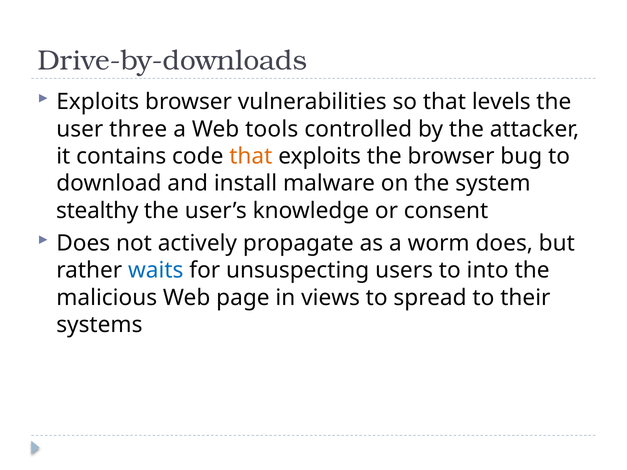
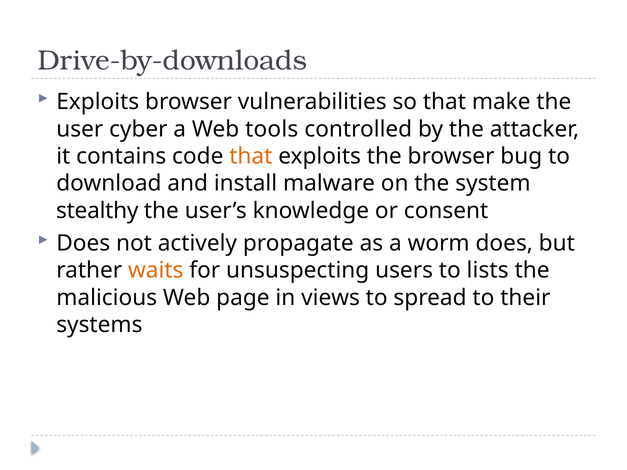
levels: levels -> make
three: three -> cyber
waits colour: blue -> orange
into: into -> lists
